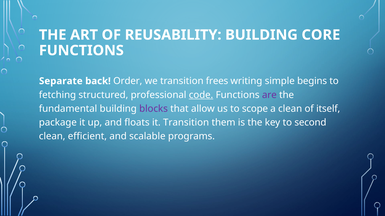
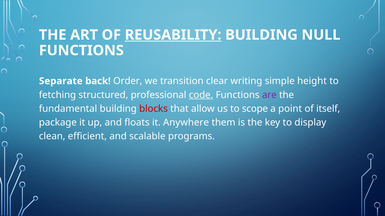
REUSABILITY underline: none -> present
CORE: CORE -> NULL
frees: frees -> clear
begins: begins -> height
blocks colour: purple -> red
a clean: clean -> point
it Transition: Transition -> Anywhere
second: second -> display
